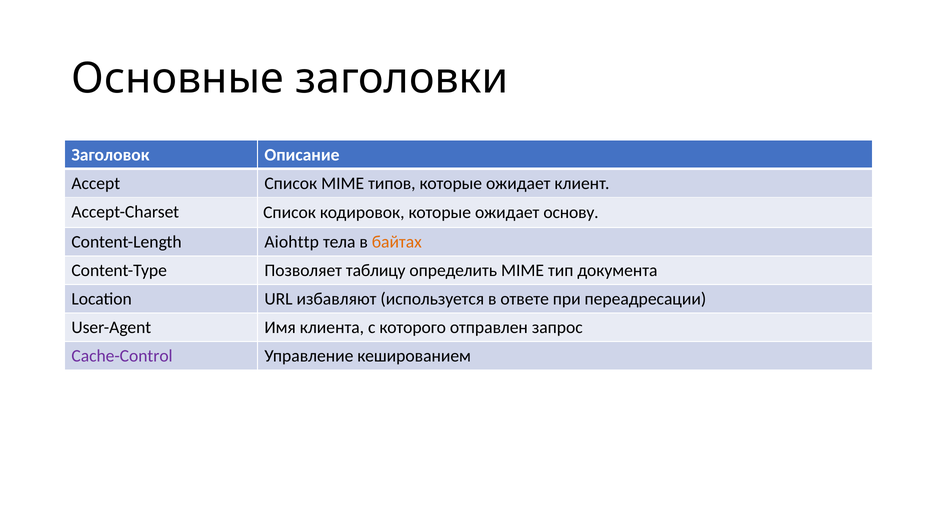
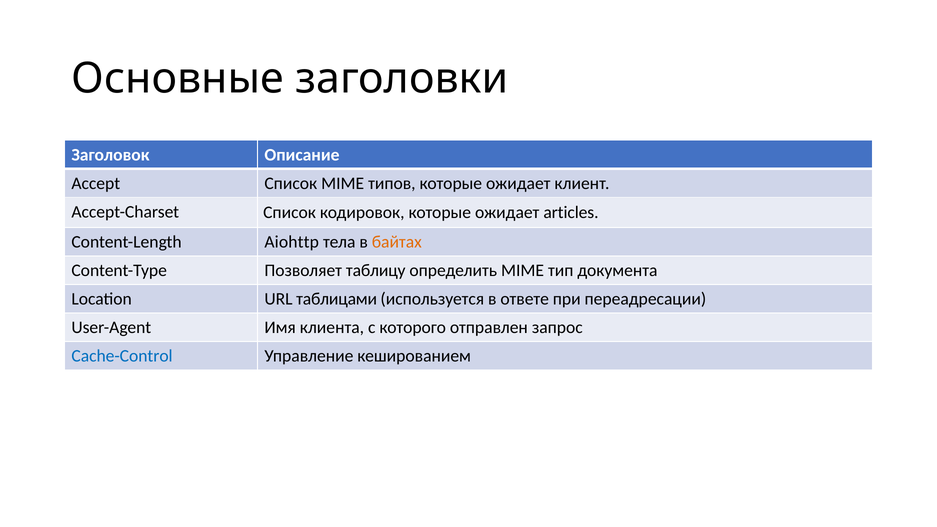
основу: основу -> articles
избавляют: избавляют -> таблицами
Cache-Control colour: purple -> blue
